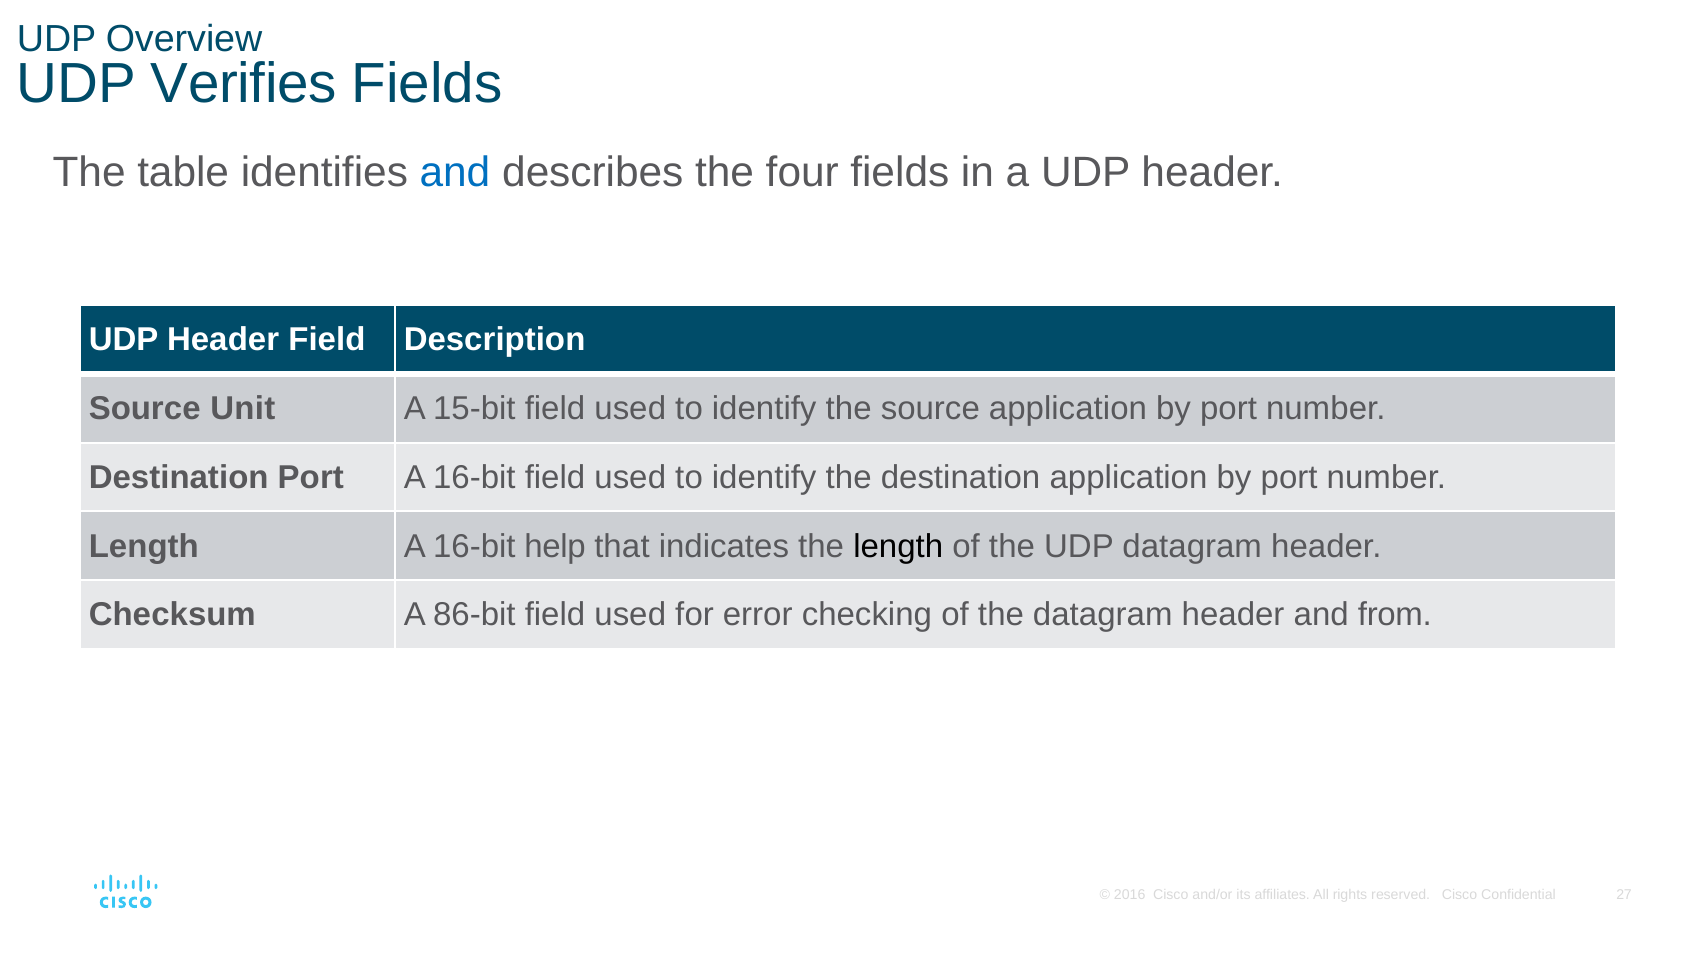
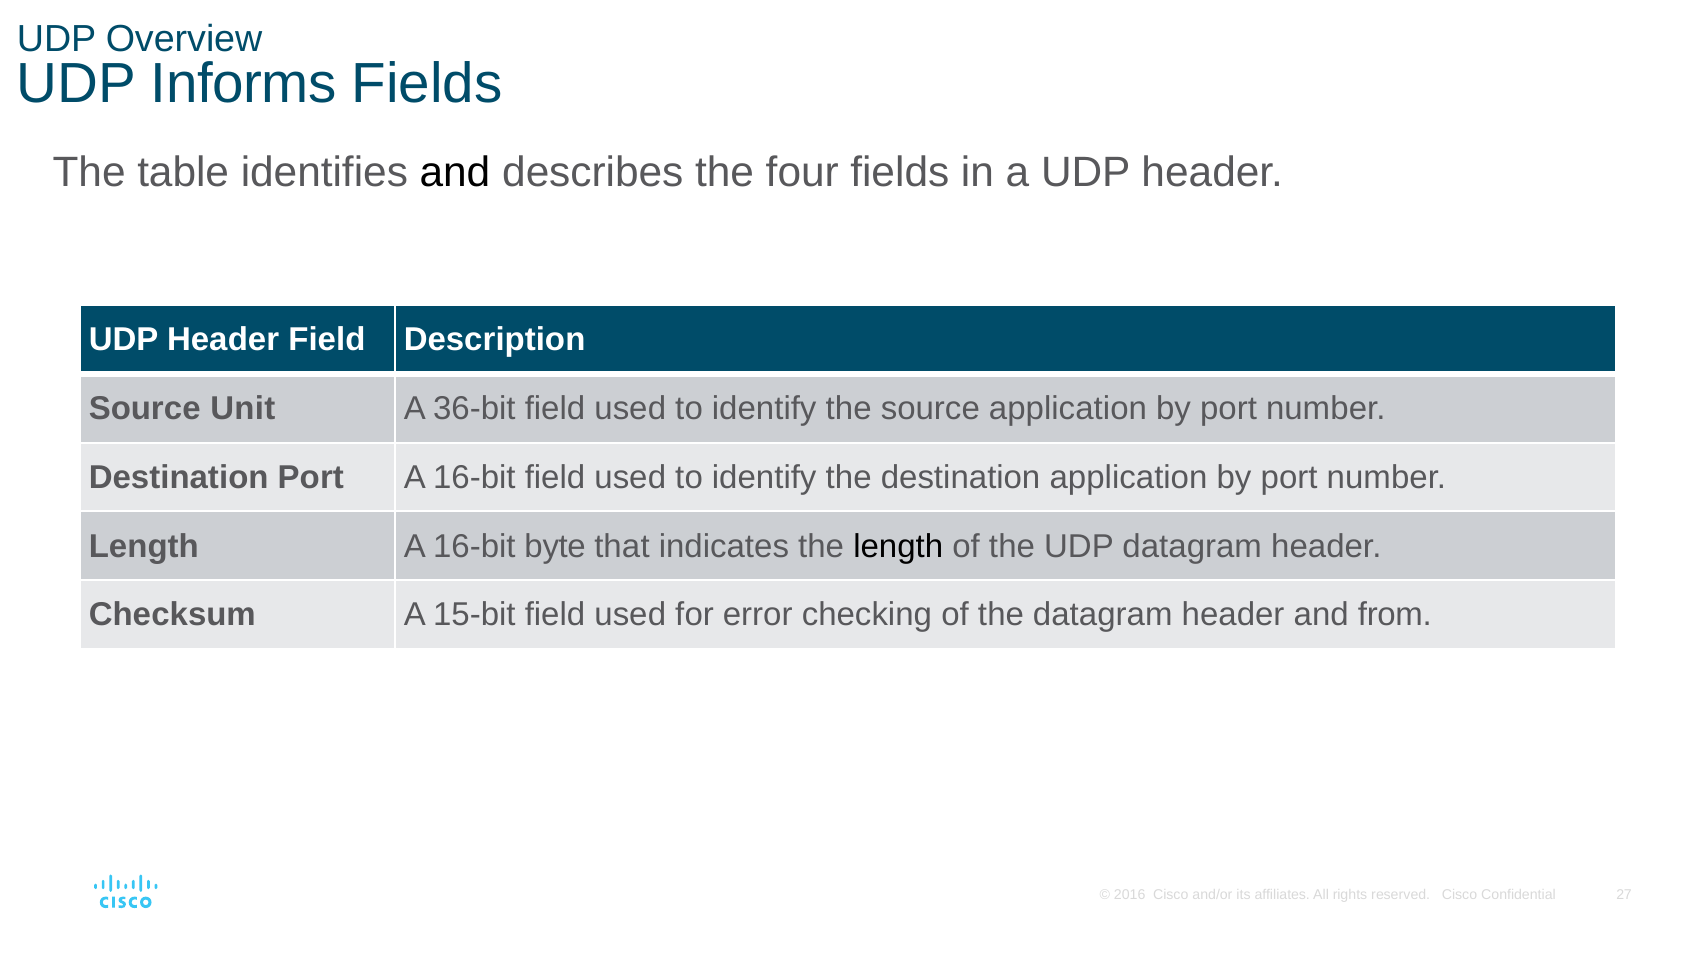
Verifies: Verifies -> Informs
and at (455, 172) colour: blue -> black
15-bit: 15-bit -> 36-bit
help: help -> byte
86-bit: 86-bit -> 15-bit
